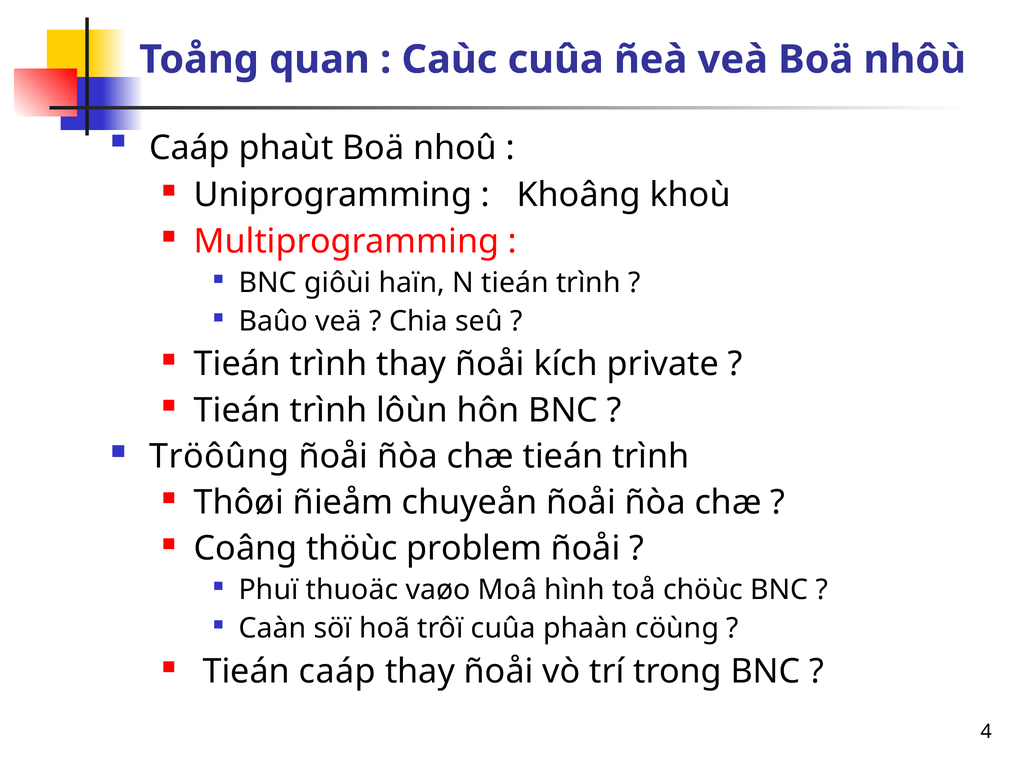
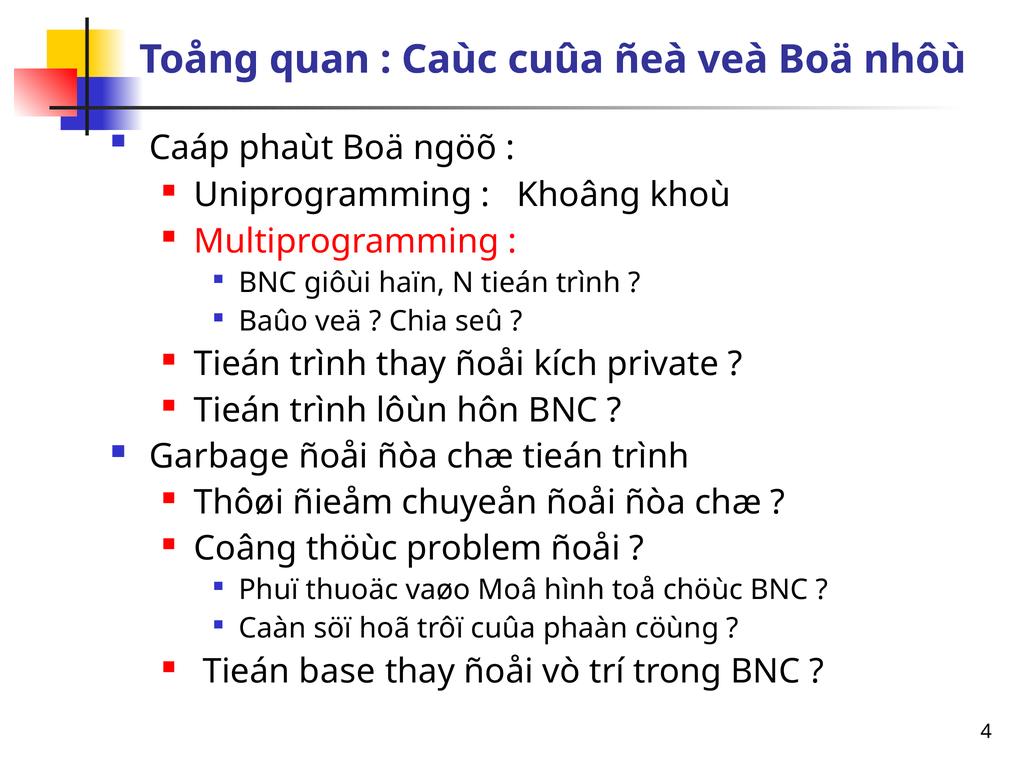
nhoû: nhoû -> ngöõ
Tröôûng: Tröôûng -> Garbage
Tieán caáp: caáp -> base
